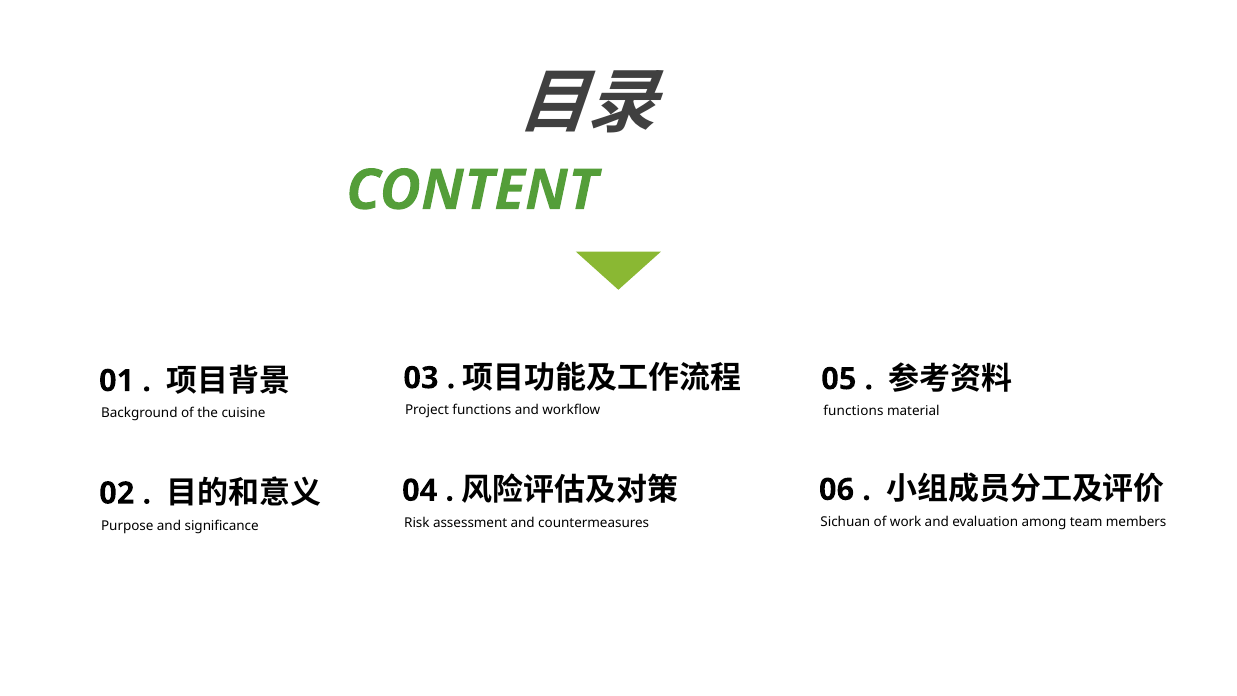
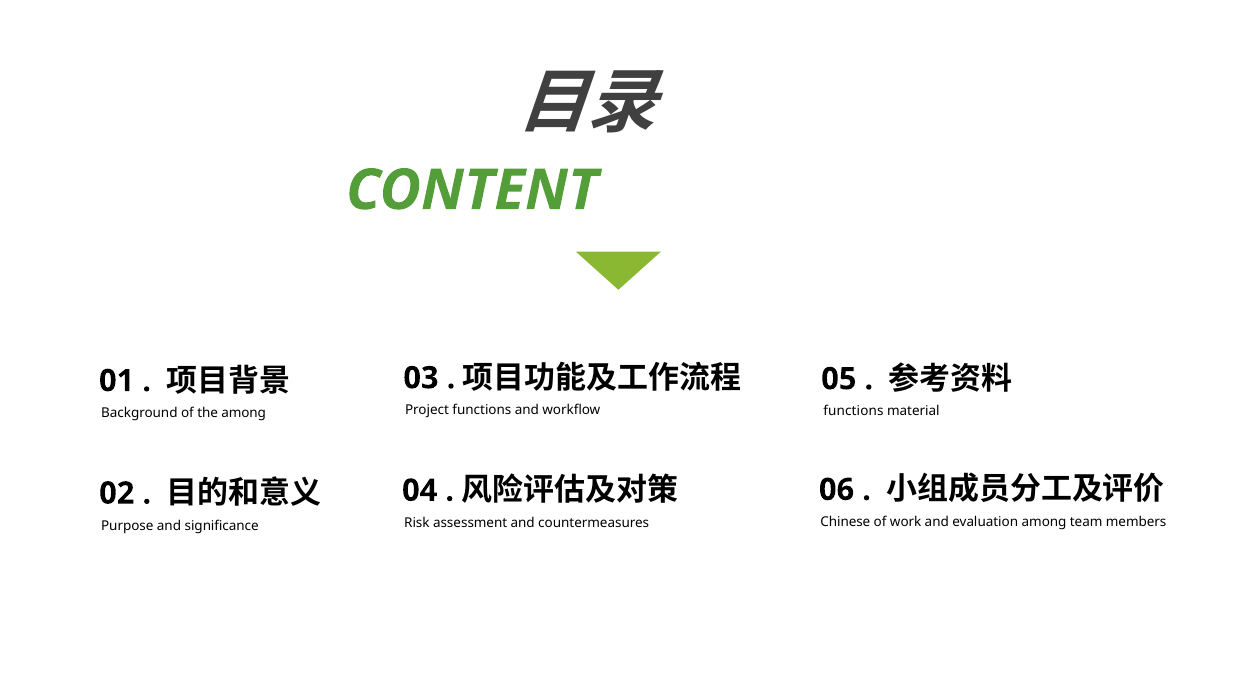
the cuisine: cuisine -> among
Sichuan: Sichuan -> Chinese
